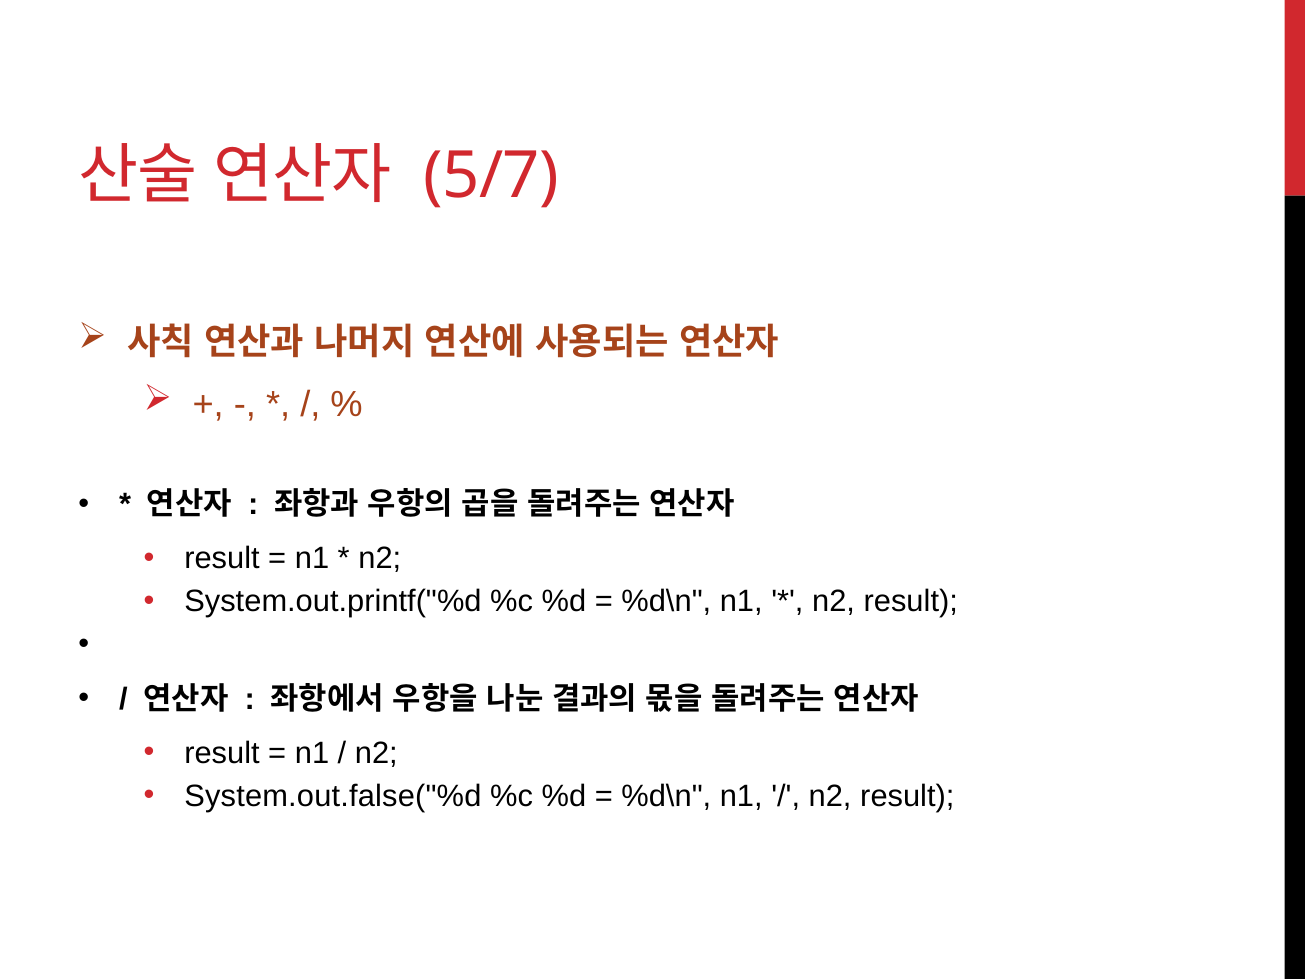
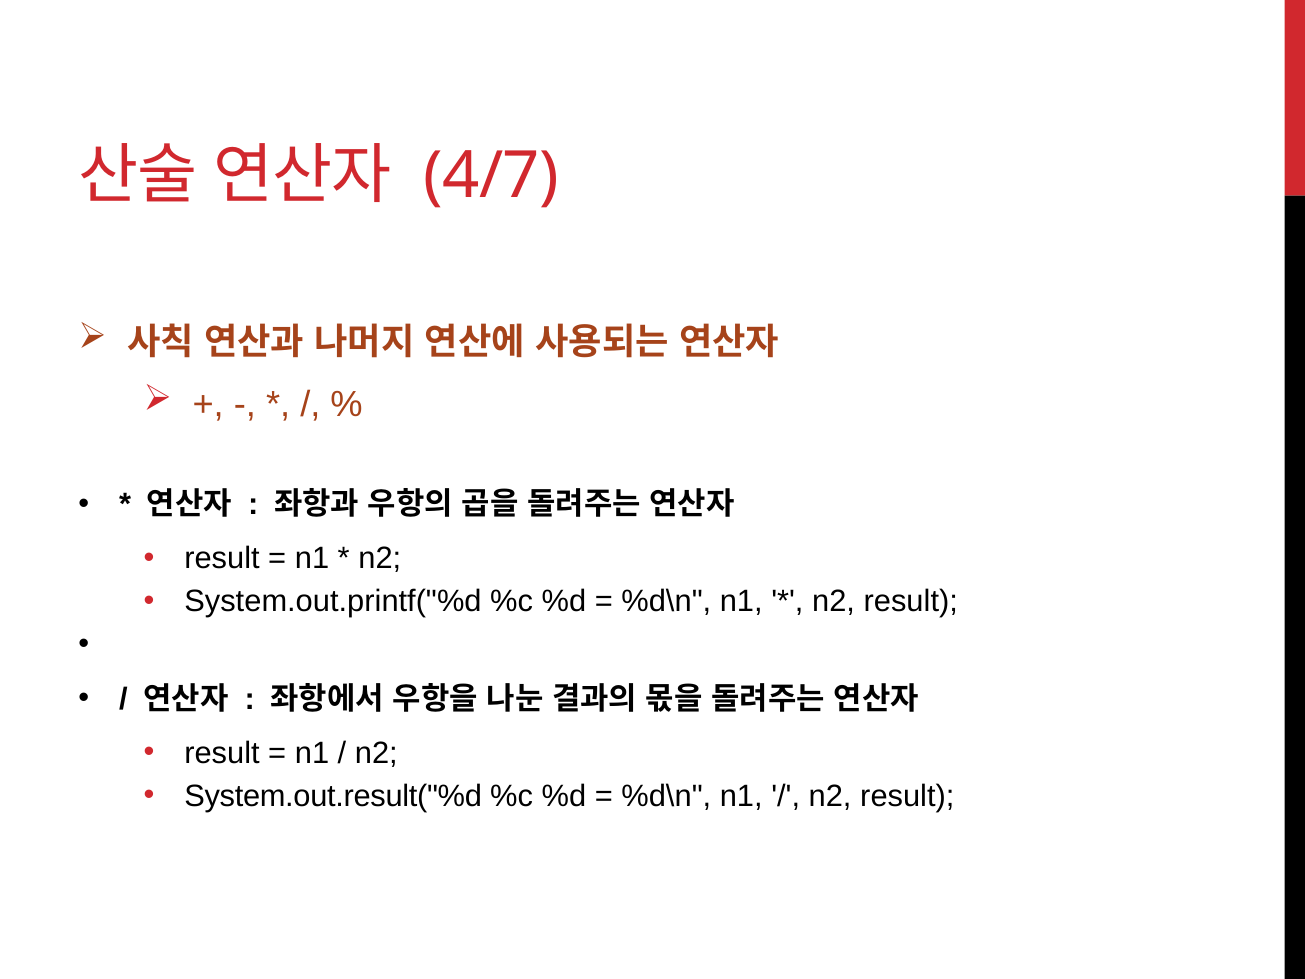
5/7: 5/7 -> 4/7
System.out.false("%d: System.out.false("%d -> System.out.result("%d
